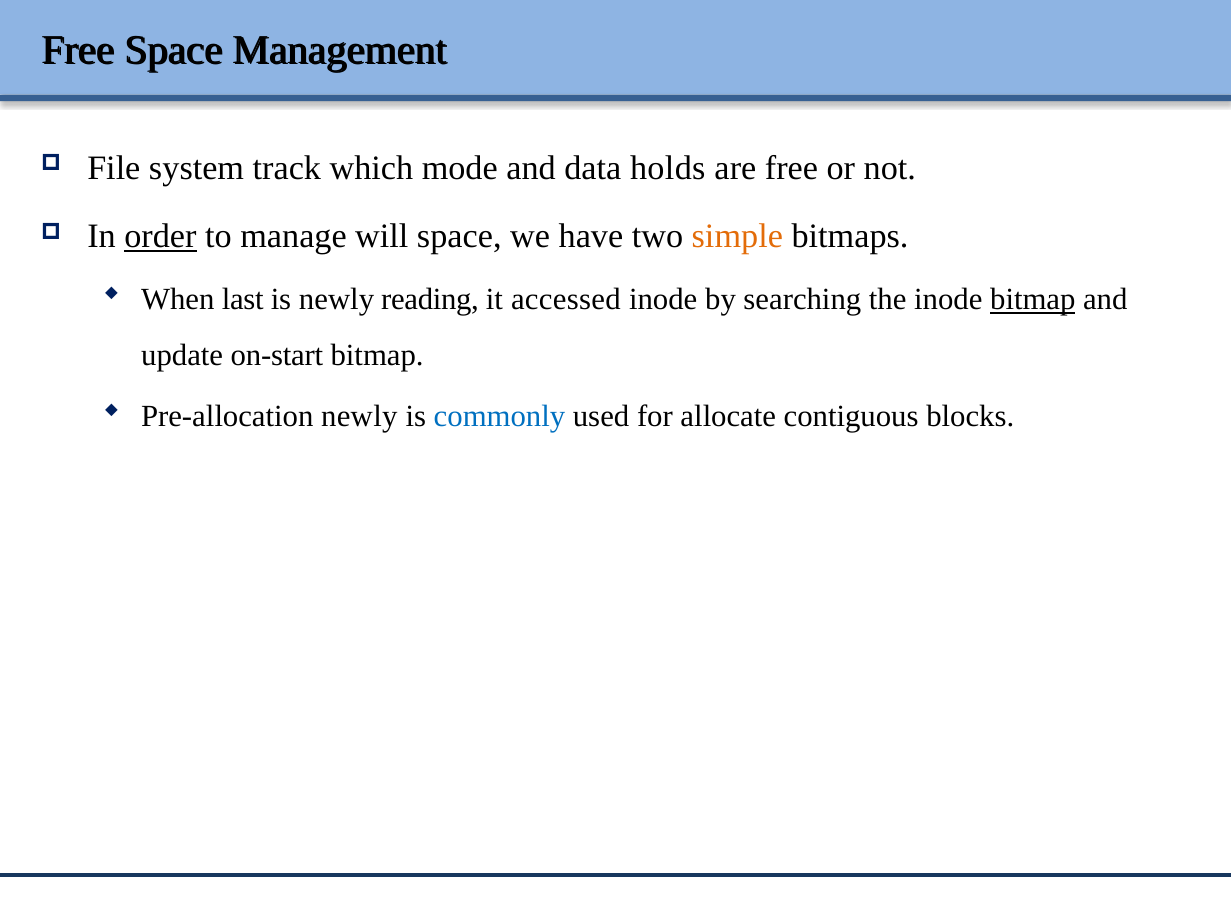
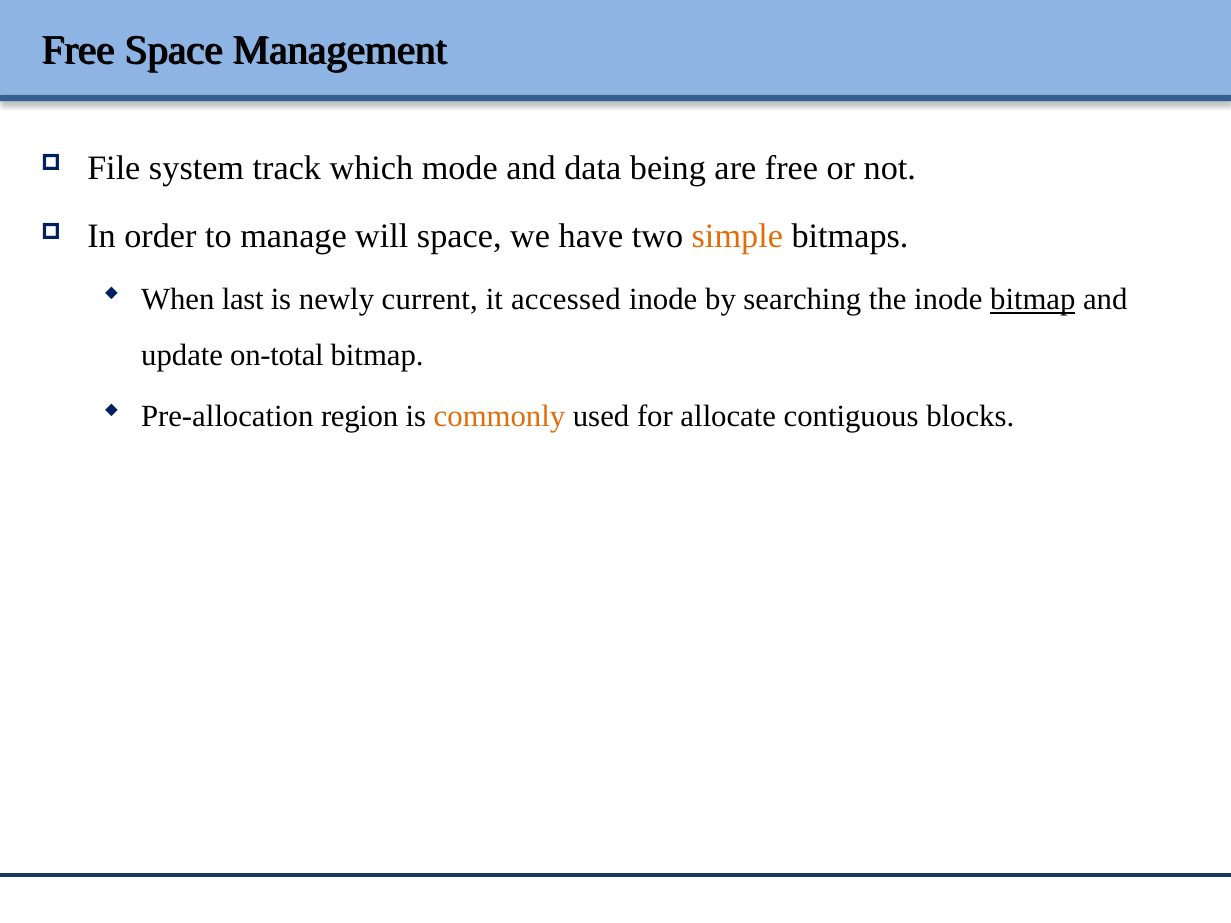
holds: holds -> being
order underline: present -> none
reading: reading -> current
on-start: on-start -> on-total
Pre-allocation newly: newly -> region
commonly colour: blue -> orange
